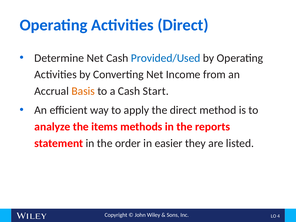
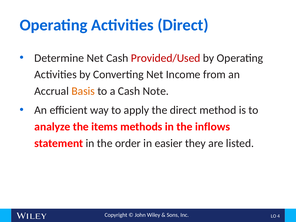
Provided/Used colour: blue -> red
Start: Start -> Note
reports: reports -> inflows
